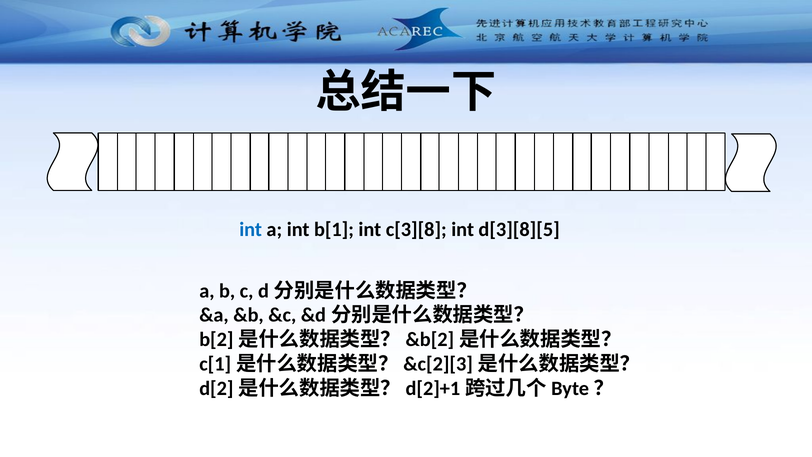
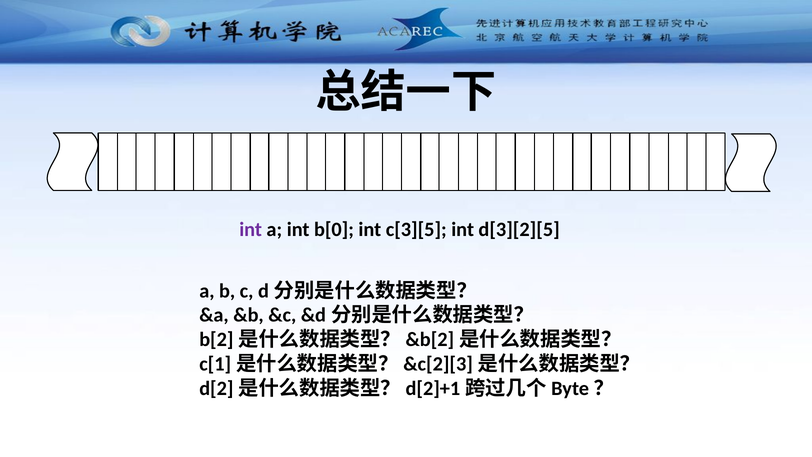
int at (251, 230) colour: blue -> purple
b[1: b[1 -> b[0
c[3][8: c[3][8 -> c[3][5
d[3][8][5: d[3][8][5 -> d[3][2][5
